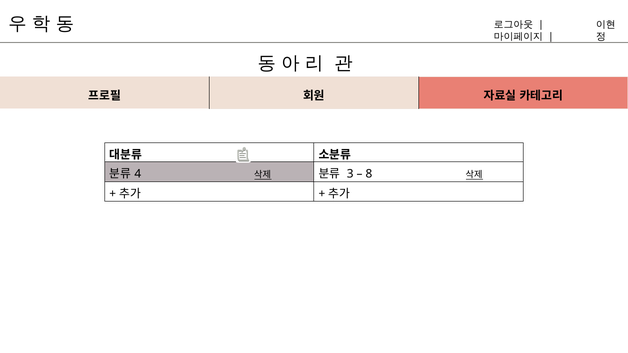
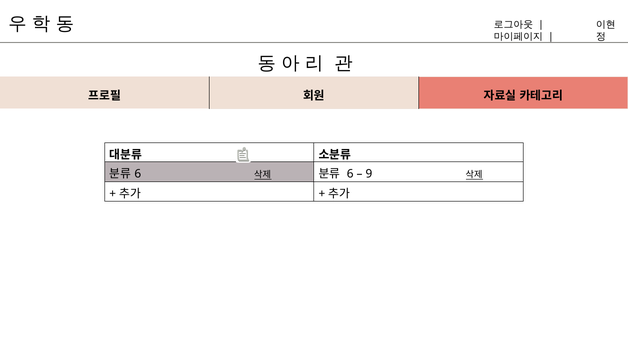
4 at (138, 174): 4 -> 6
3 at (350, 174): 3 -> 6
8: 8 -> 9
